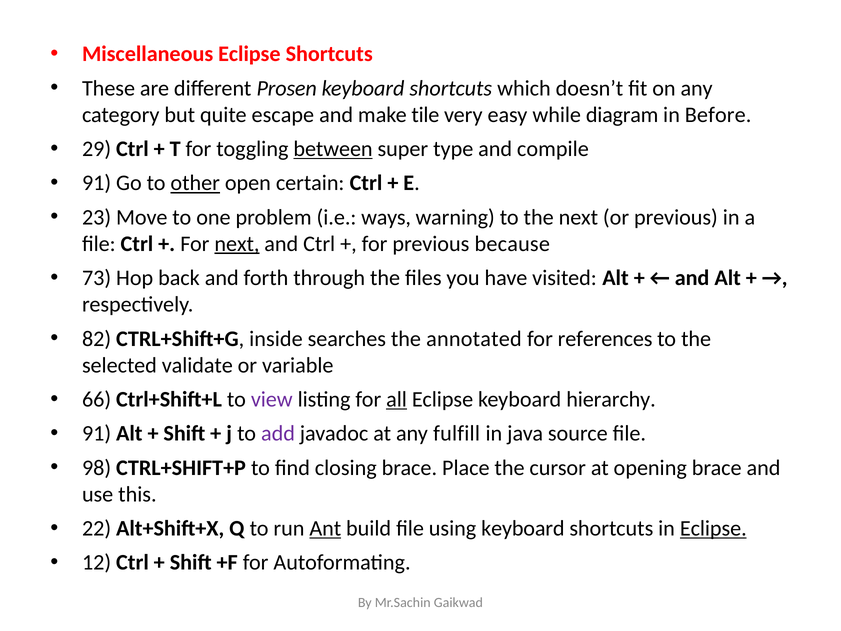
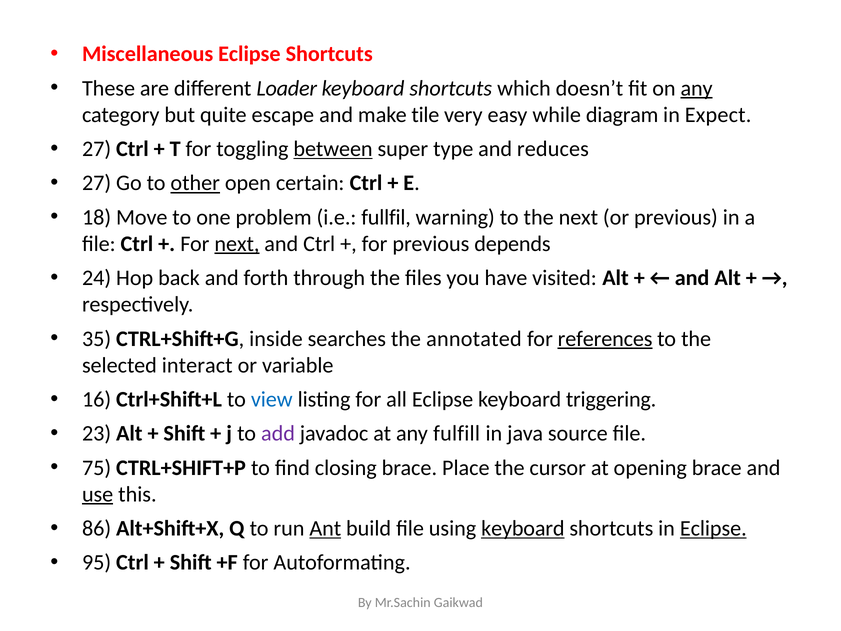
Prosen: Prosen -> Loader
any at (697, 88) underline: none -> present
Before: Before -> Expect
29 at (97, 149): 29 -> 27
compile: compile -> reduces
91 at (97, 183): 91 -> 27
23: 23 -> 18
ways: ways -> fullfil
because: because -> depends
73: 73 -> 24
82: 82 -> 35
references underline: none -> present
validate: validate -> interact
66: 66 -> 16
view colour: purple -> blue
all underline: present -> none
hierarchy: hierarchy -> triggering
91 at (97, 433): 91 -> 23
98: 98 -> 75
use underline: none -> present
22: 22 -> 86
keyboard at (523, 528) underline: none -> present
12: 12 -> 95
